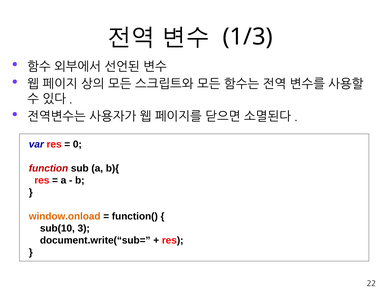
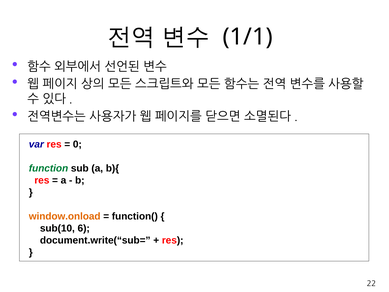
1/3: 1/3 -> 1/1
function colour: red -> green
3: 3 -> 6
